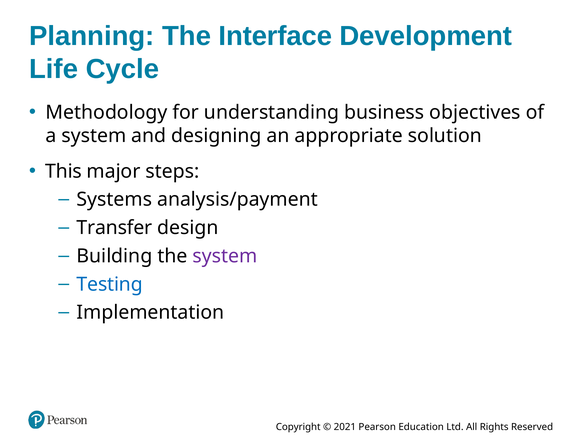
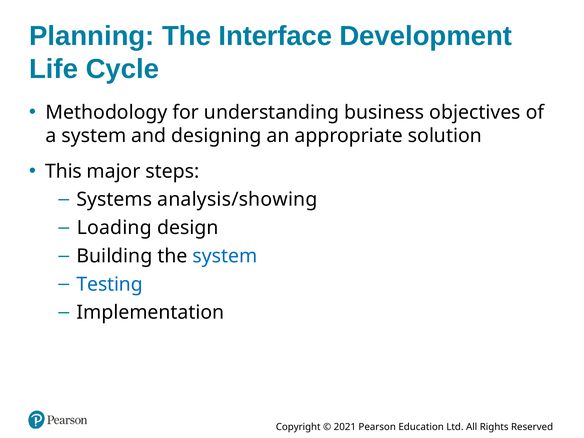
analysis/payment: analysis/payment -> analysis/showing
Transfer: Transfer -> Loading
system at (225, 256) colour: purple -> blue
